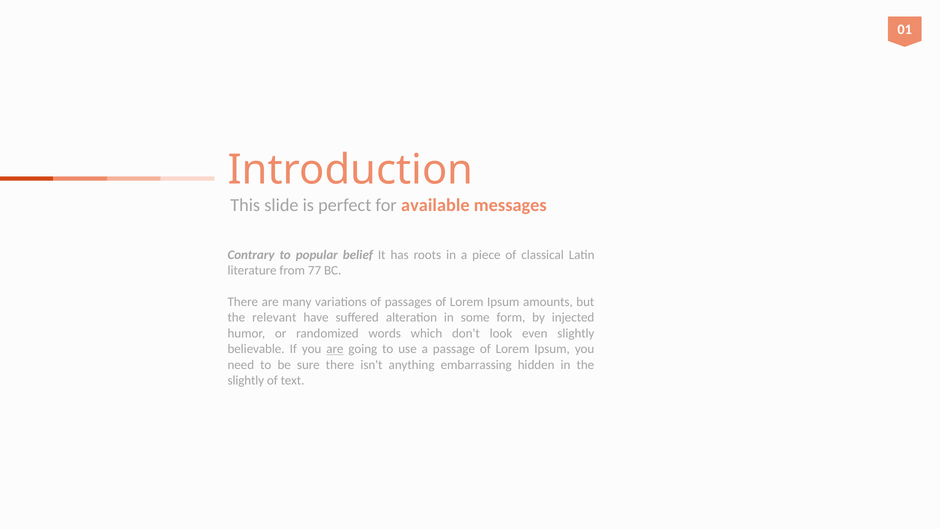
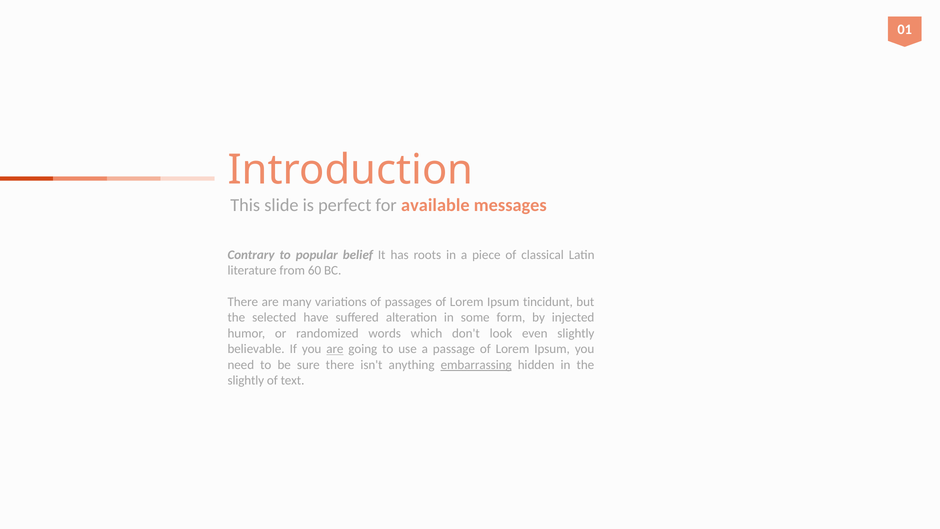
77: 77 -> 60
amounts: amounts -> tincidunt
relevant: relevant -> selected
embarrassing underline: none -> present
